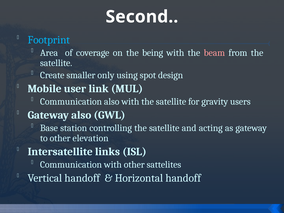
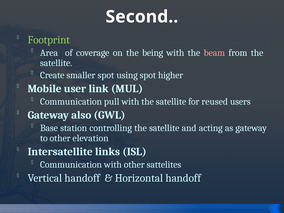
Footprint colour: light blue -> light green
smaller only: only -> spot
design: design -> higher
Communication also: also -> pull
gravity: gravity -> reused
